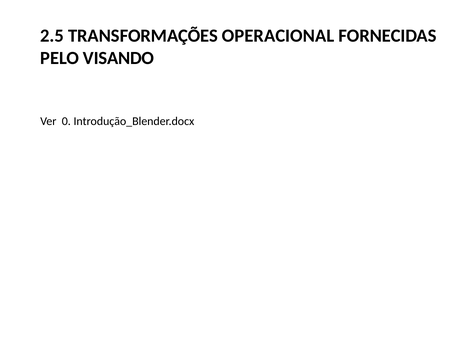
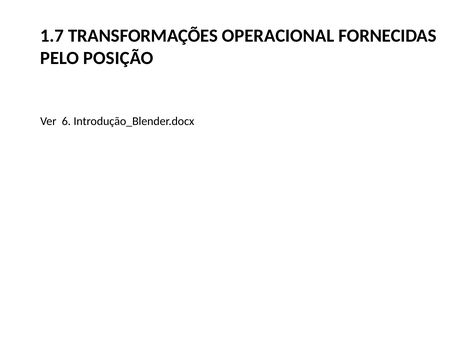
2.5: 2.5 -> 1.7
VISANDO: VISANDO -> POSIÇÃO
0: 0 -> 6
